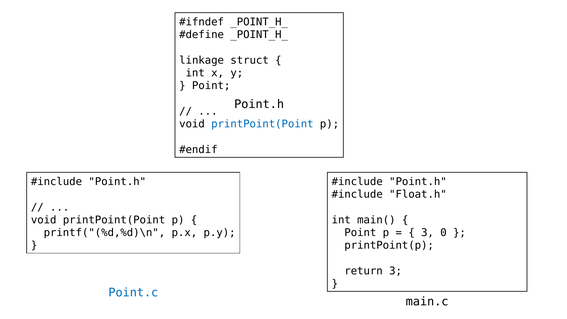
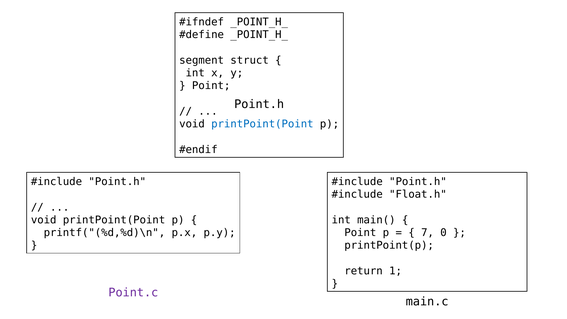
linkage: linkage -> segment
3 at (428, 233): 3 -> 7
return 3: 3 -> 1
Point.c colour: blue -> purple
